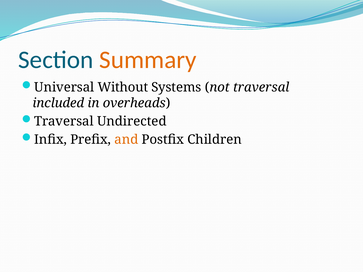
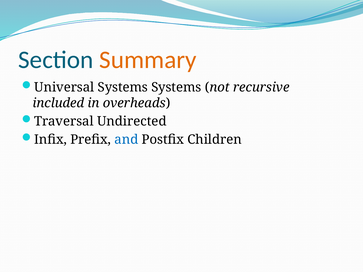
Universal Without: Without -> Systems
not traversal: traversal -> recursive
and colour: orange -> blue
